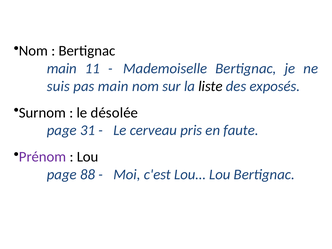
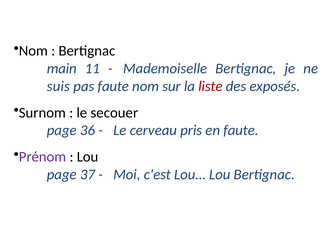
pas main: main -> faute
liste colour: black -> red
désolée: désolée -> secouer
31: 31 -> 36
88: 88 -> 37
